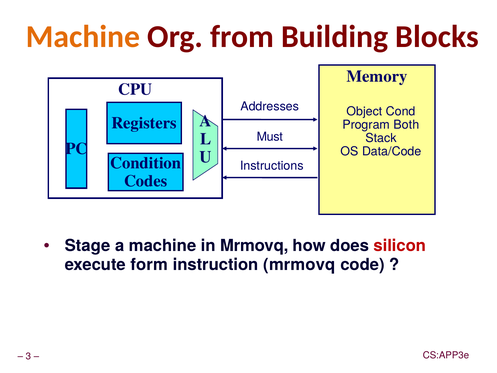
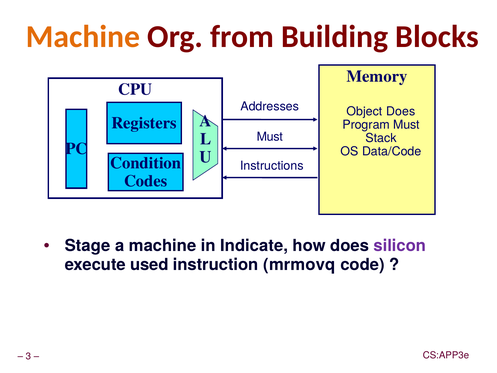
Object Cond: Cond -> Does
Program Both: Both -> Must
in Mrmovq: Mrmovq -> Indicate
silicon colour: red -> purple
form: form -> used
